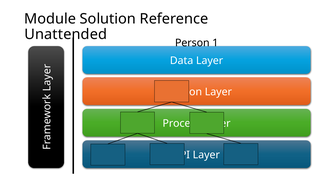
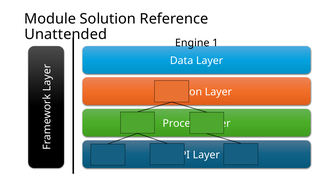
Person: Person -> Engine
